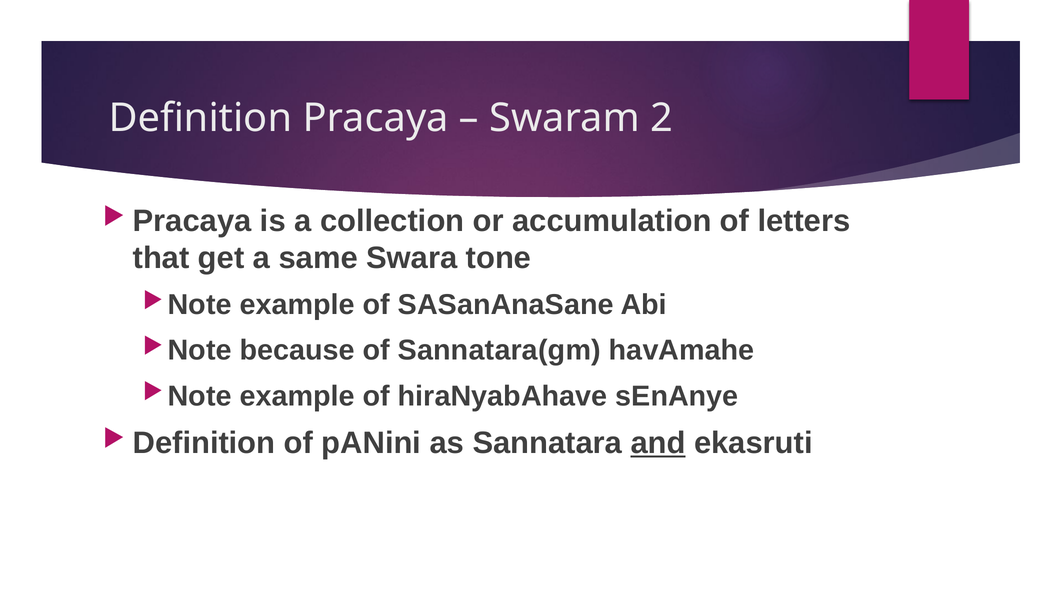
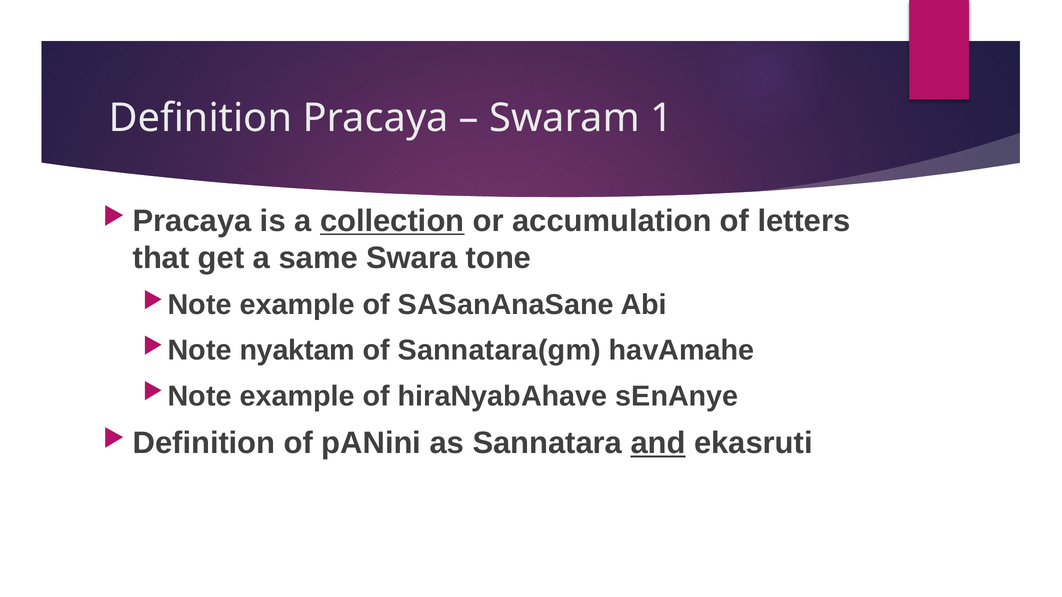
2: 2 -> 1
collection underline: none -> present
because: because -> nyaktam
